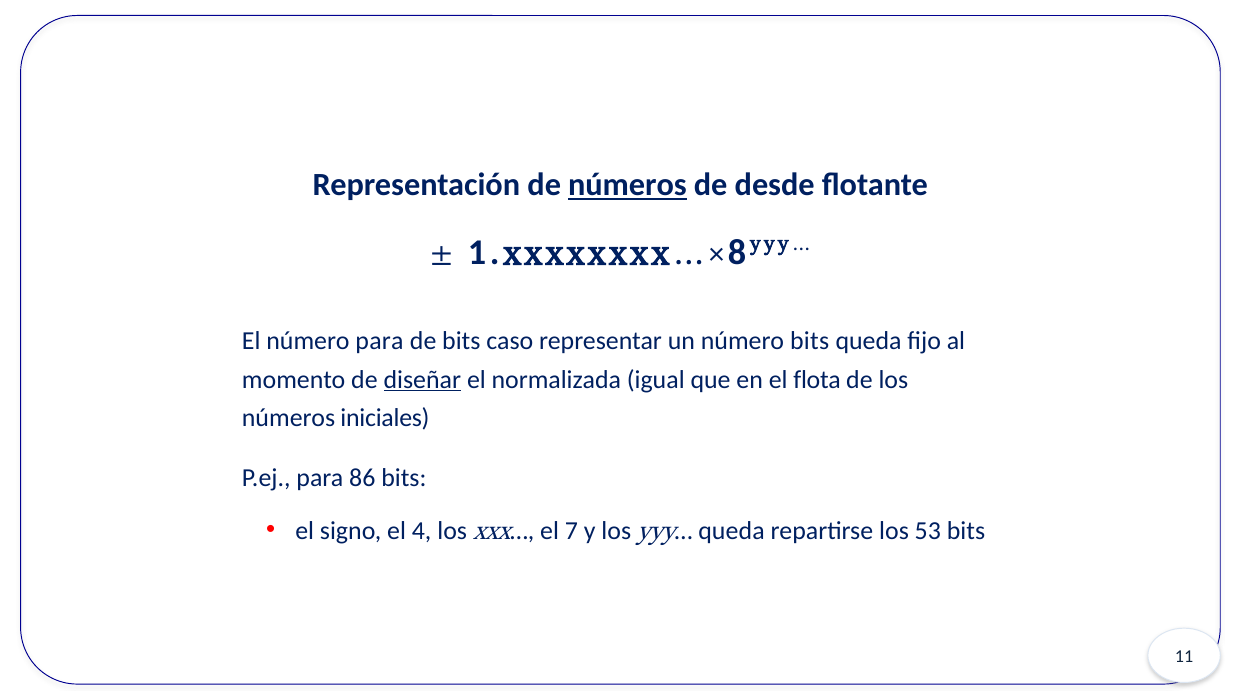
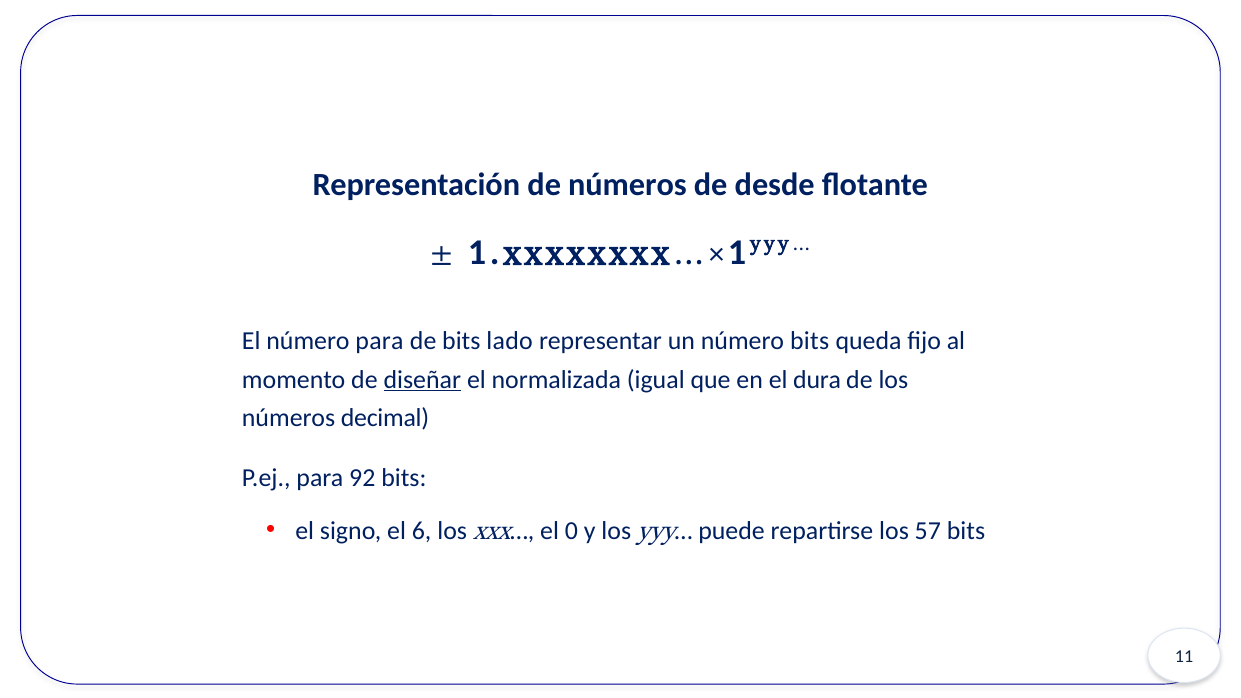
números at (627, 185) underline: present -> none
8 at (737, 253): 8 -> 1
caso: caso -> lado
flota: flota -> dura
iniciales: iniciales -> decimal
86: 86 -> 92
4: 4 -> 6
7: 7 -> 0
queda at (731, 531): queda -> puede
53: 53 -> 57
